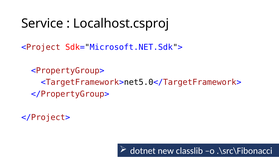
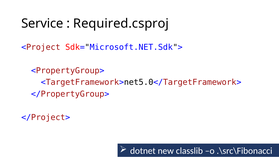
Localhost.csproj: Localhost.csproj -> Required.csproj
